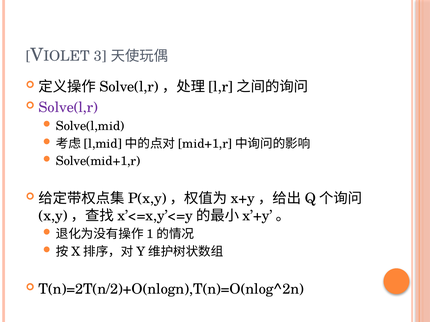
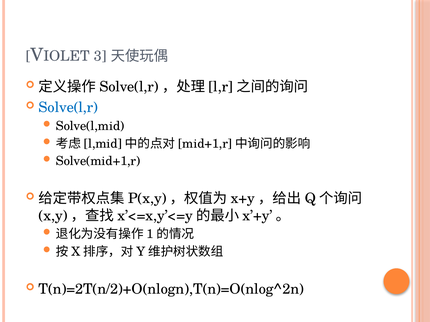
Solve(l,r colour: purple -> blue
